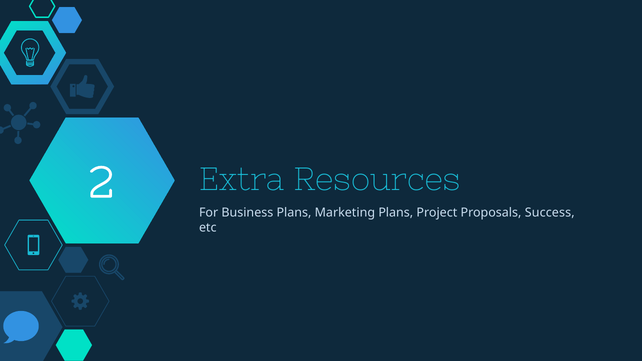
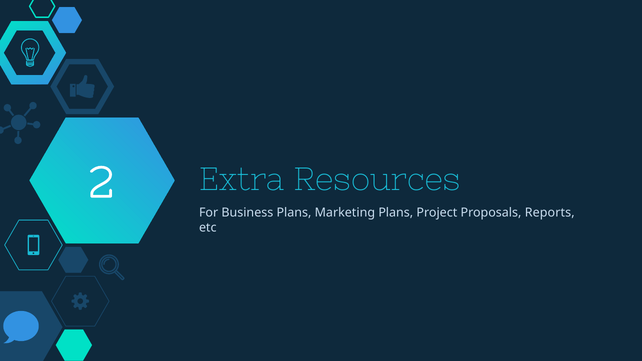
Success: Success -> Reports
